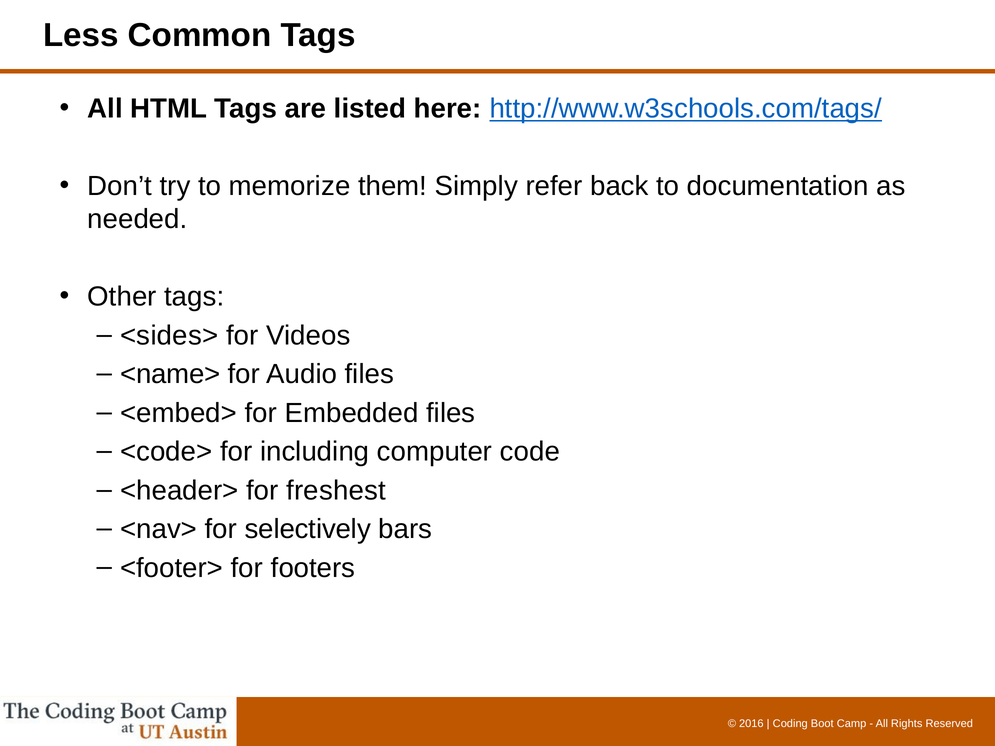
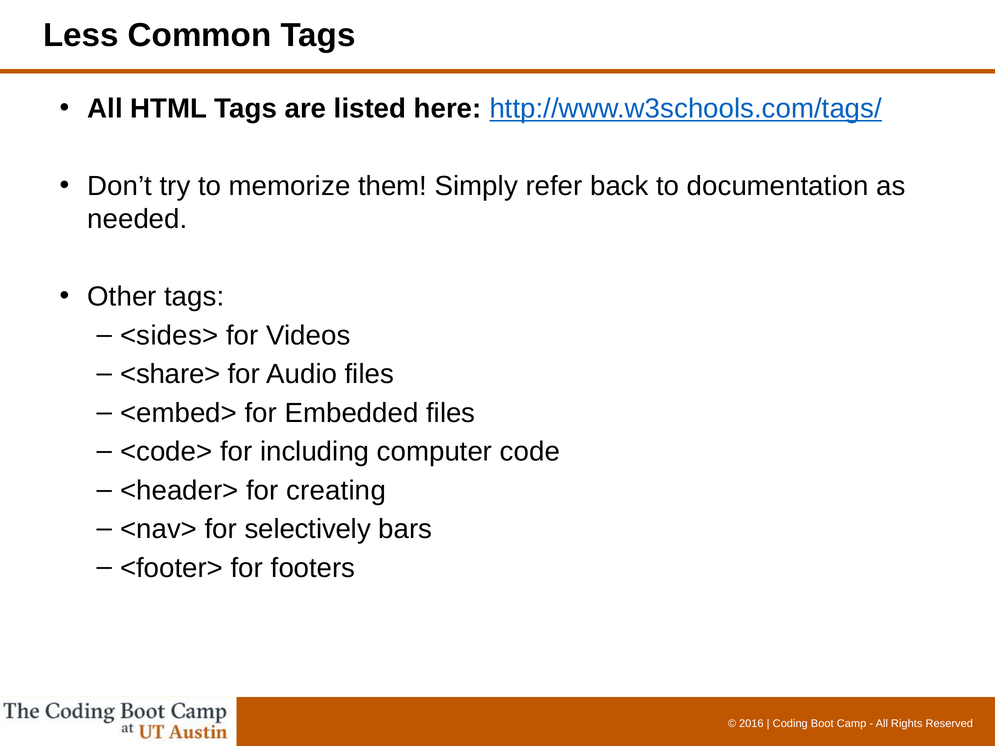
<name>: <name> -> <share>
freshest: freshest -> creating
